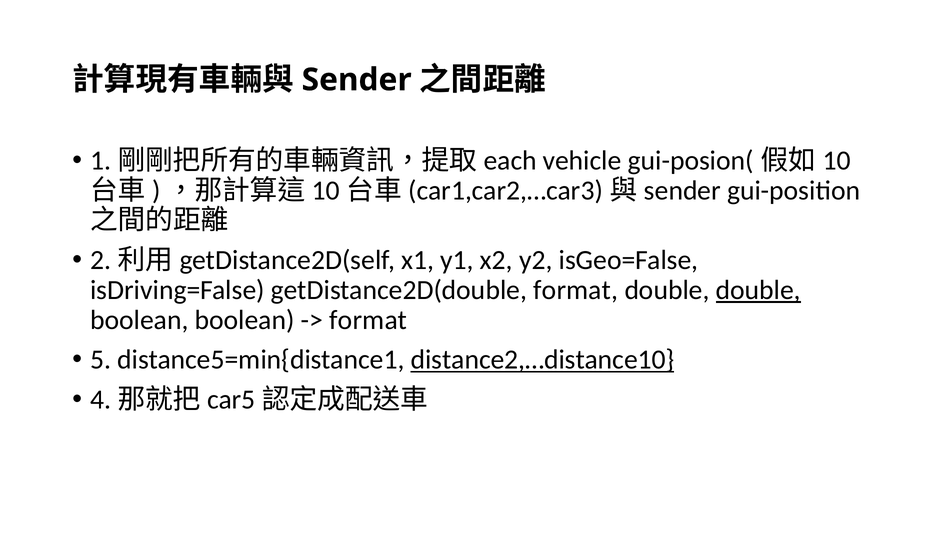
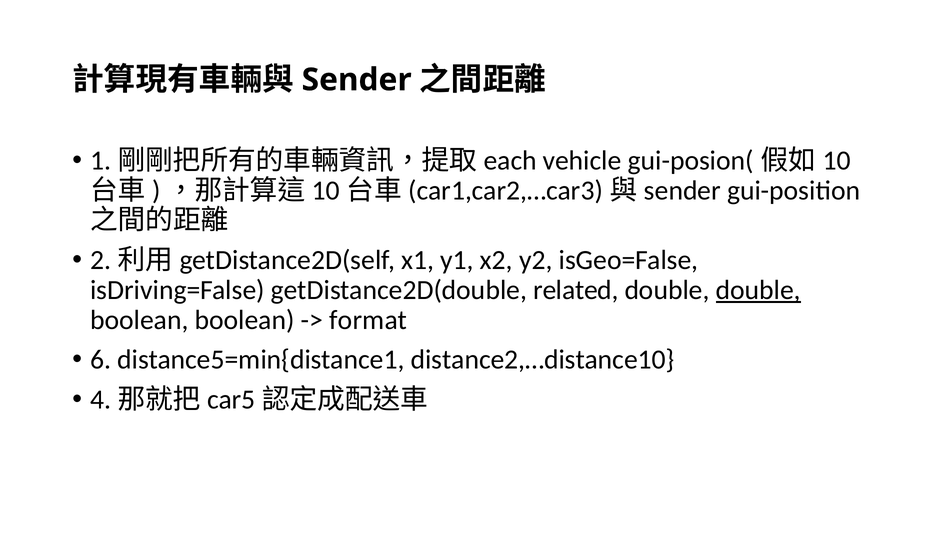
getDistance2D(double format: format -> related
5: 5 -> 6
distance2,…distance10 underline: present -> none
